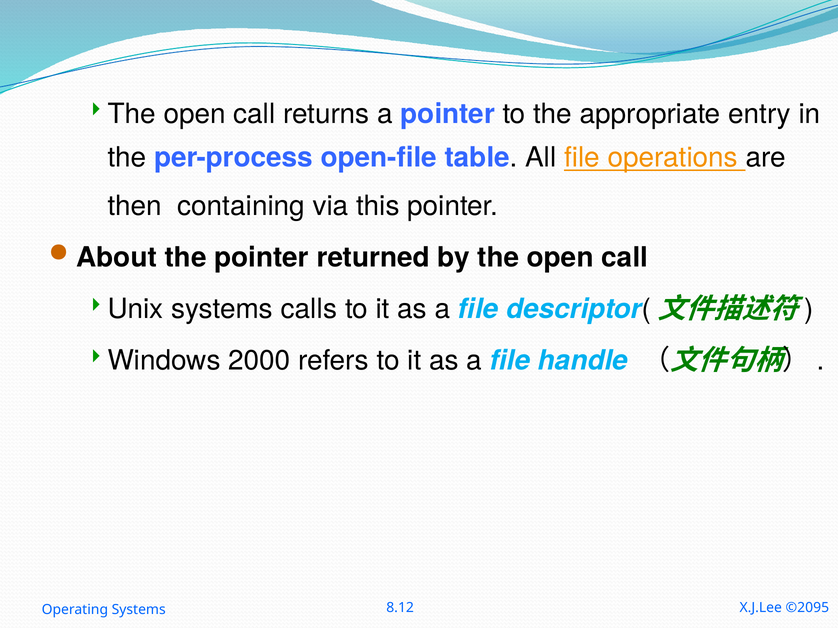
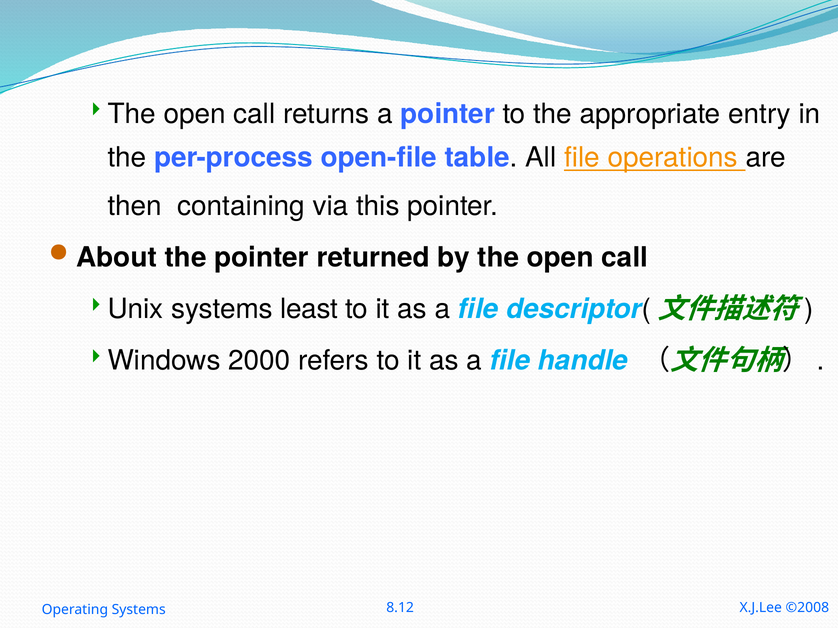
calls: calls -> least
©2095: ©2095 -> ©2008
